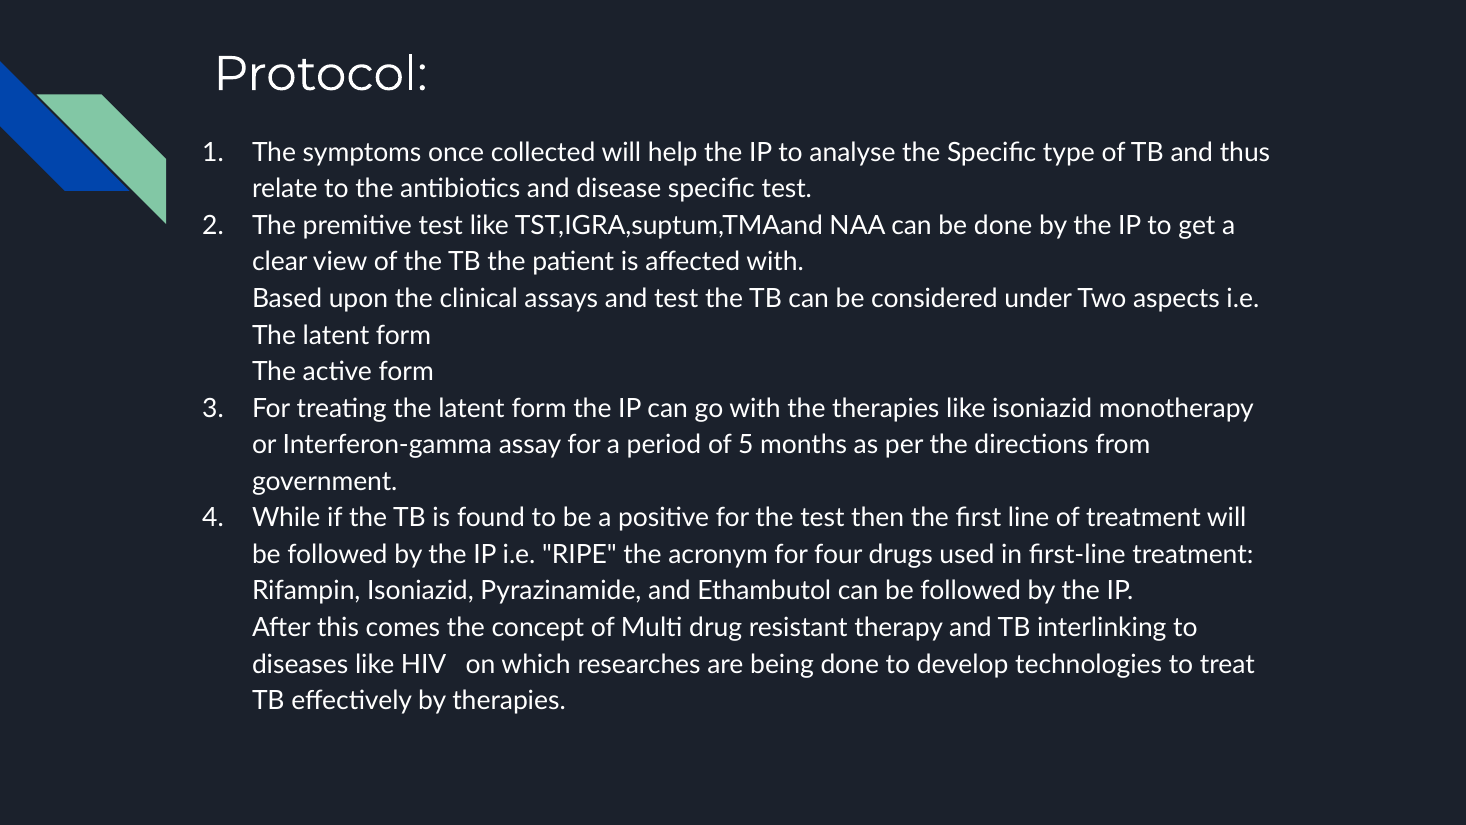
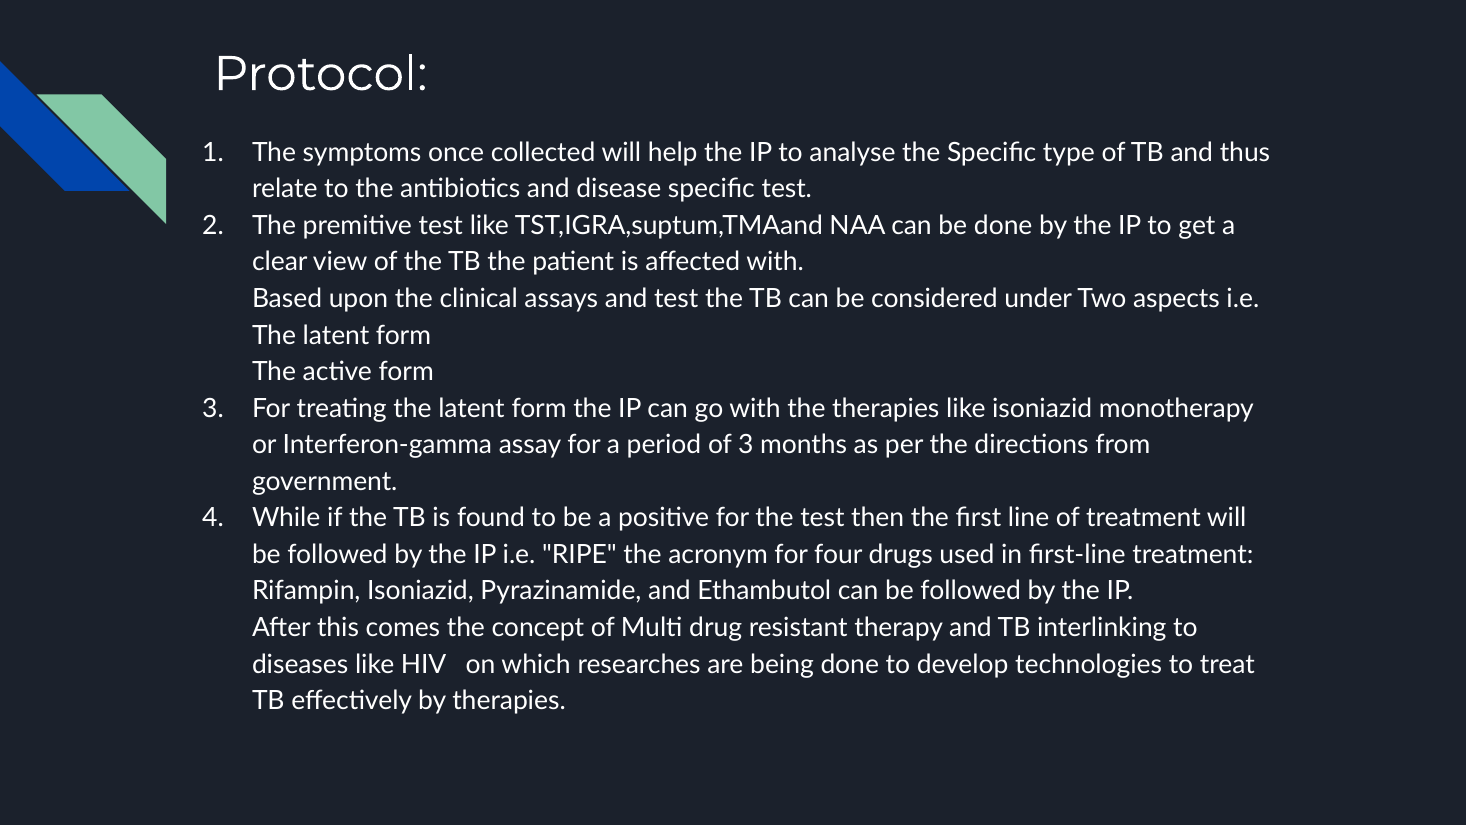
of 5: 5 -> 3
